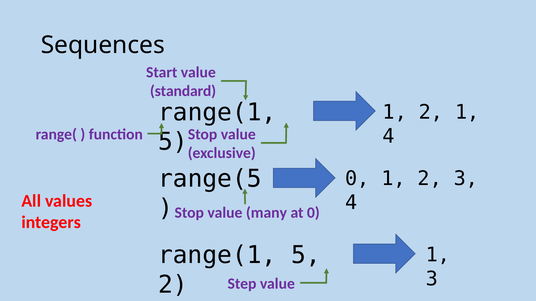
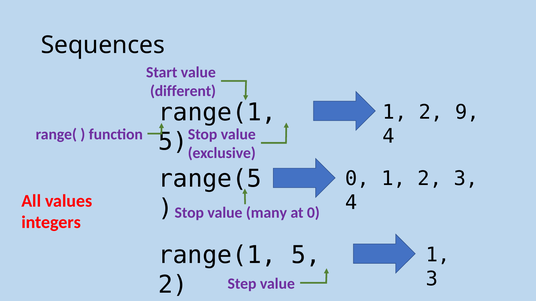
standard: standard -> different
2 1: 1 -> 9
